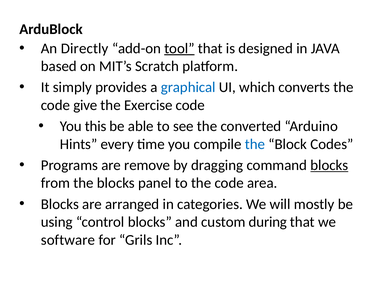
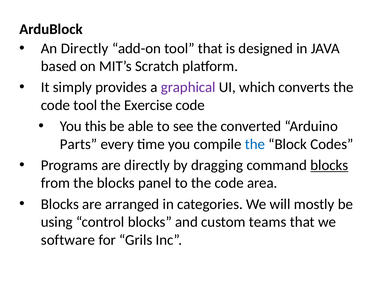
tool at (179, 48) underline: present -> none
graphical colour: blue -> purple
code give: give -> tool
Hints: Hints -> Parts
are remove: remove -> directly
during: during -> teams
